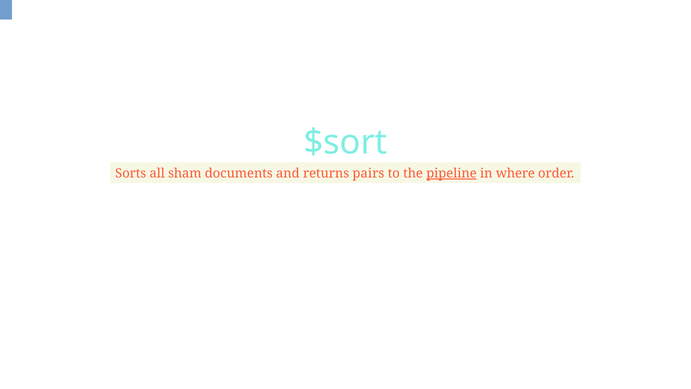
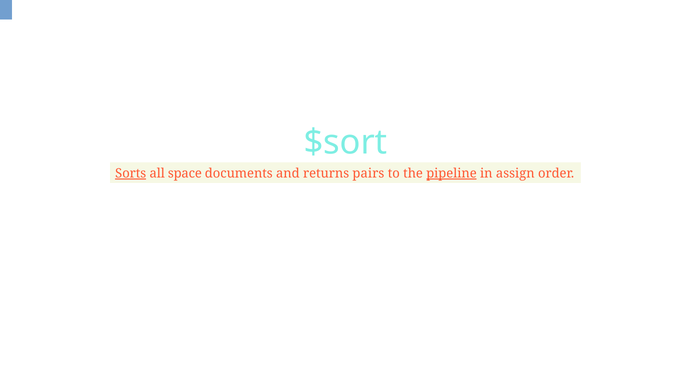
Sorts underline: none -> present
sham: sham -> space
where: where -> assign
